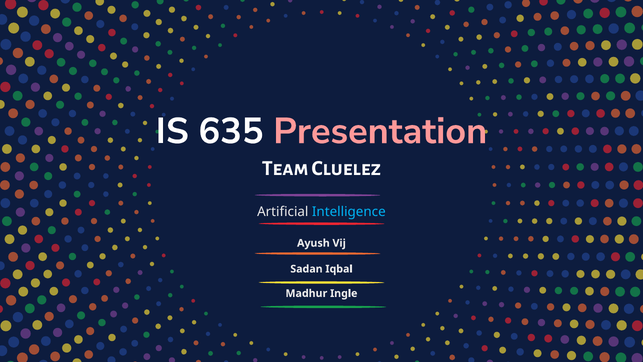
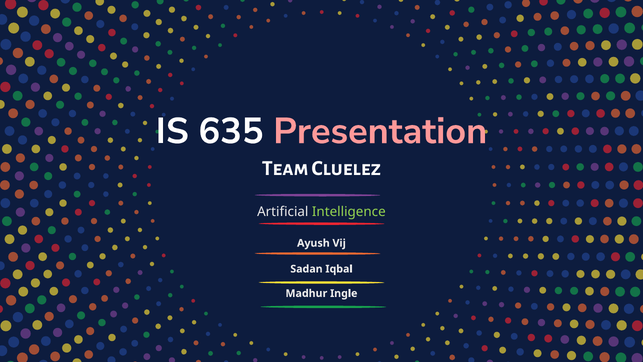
Intelligence colour: light blue -> light green
